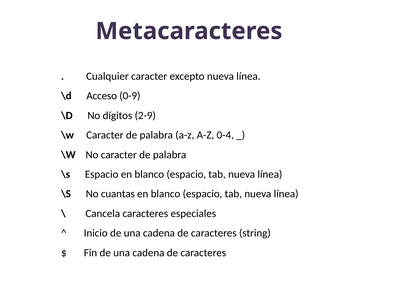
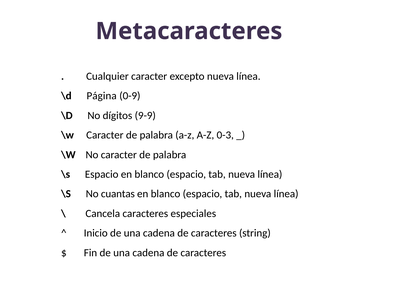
Acceso: Acceso -> Página
2-9: 2-9 -> 9-9
0-4: 0-4 -> 0-3
